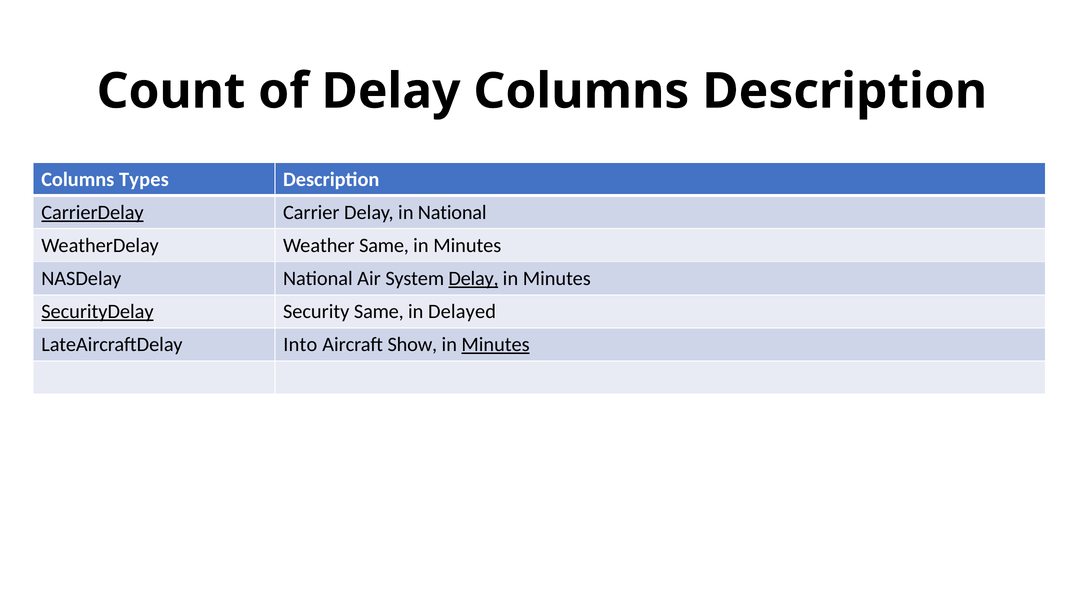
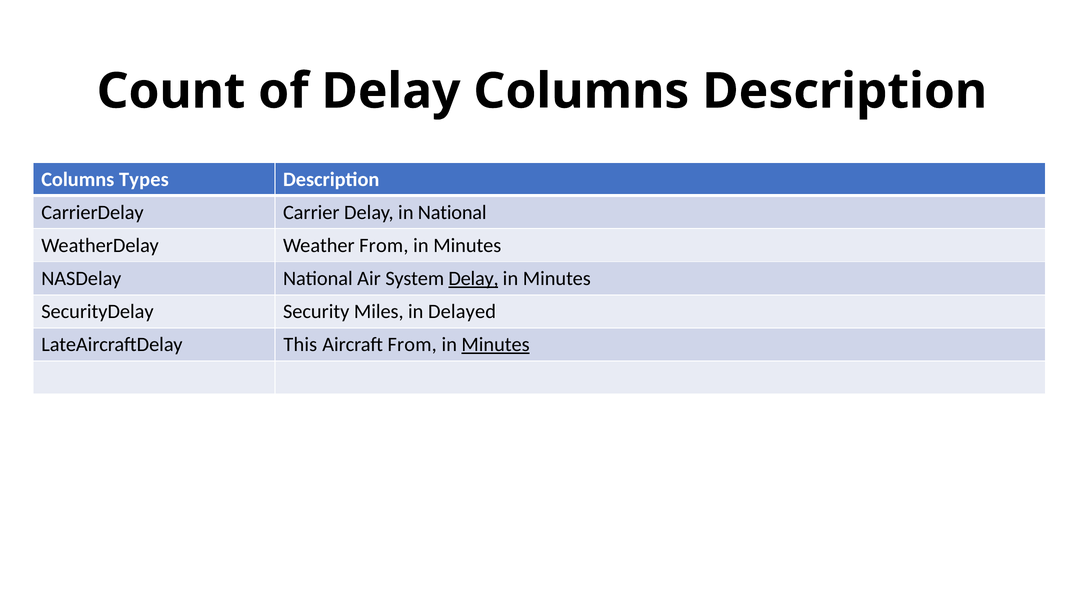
CarrierDelay underline: present -> none
Weather Same: Same -> From
SecurityDelay underline: present -> none
Security Same: Same -> Miles
Into: Into -> This
Aircraft Show: Show -> From
